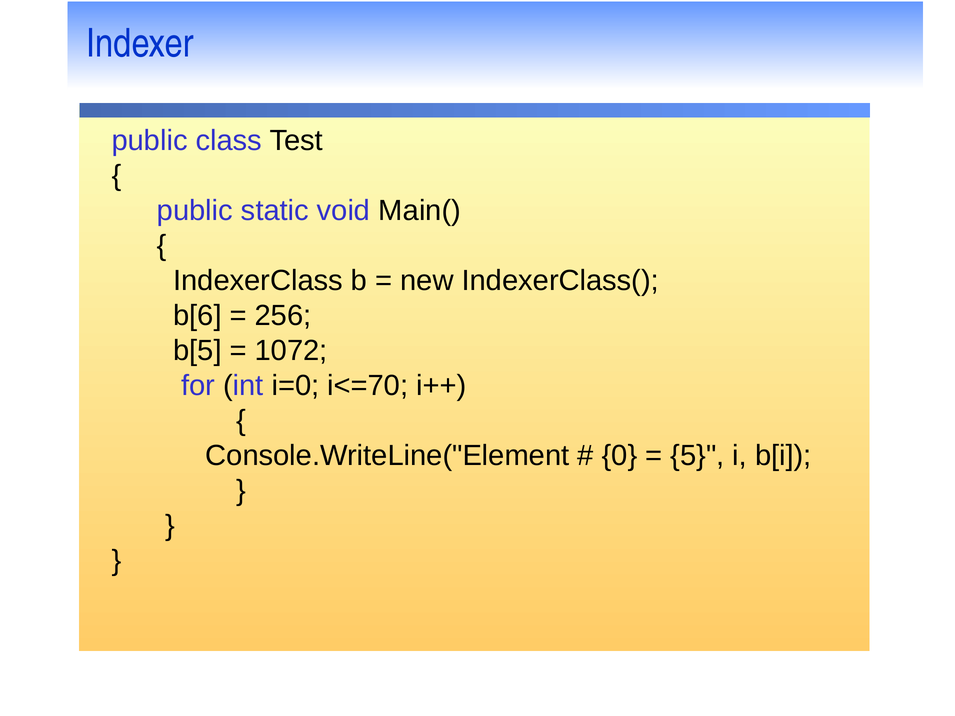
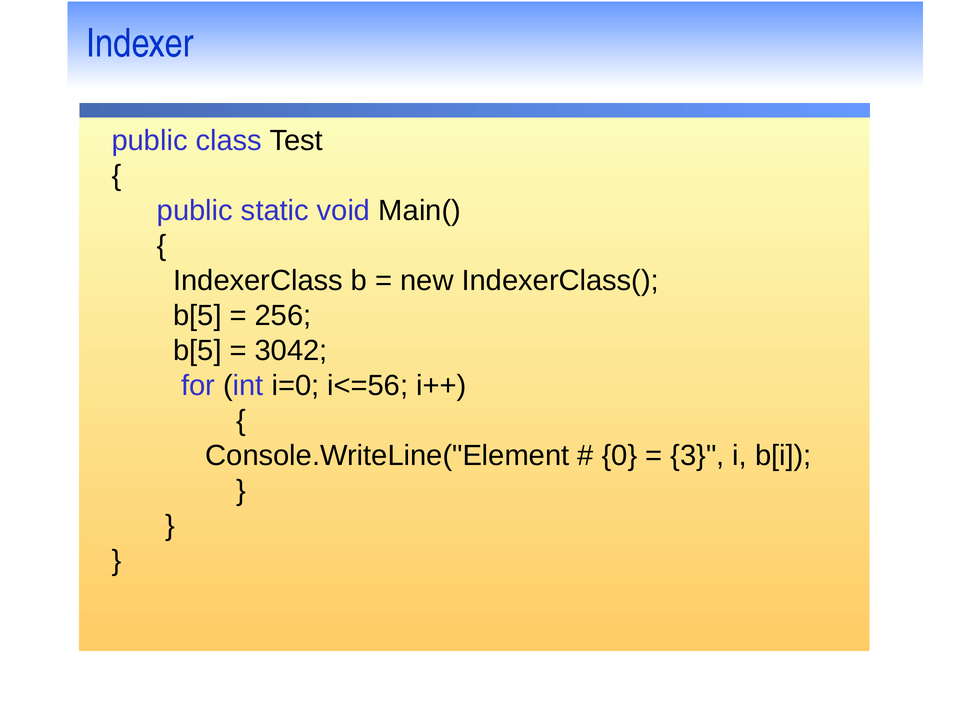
b[6 at (197, 316): b[6 -> b[5
1072: 1072 -> 3042
i<=70: i<=70 -> i<=56
5: 5 -> 3
